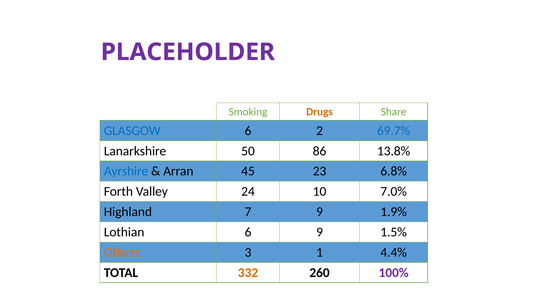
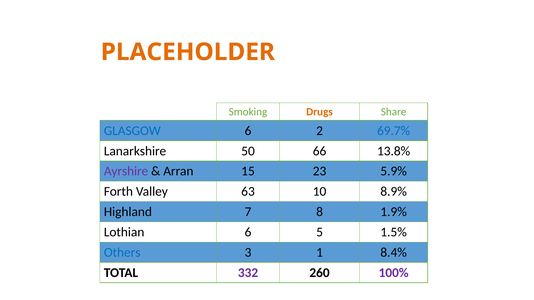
PLACEHOLDER colour: purple -> orange
86: 86 -> 66
Ayrshire colour: blue -> purple
45: 45 -> 15
6.8%: 6.8% -> 5.9%
24: 24 -> 63
7.0%: 7.0% -> 8.9%
7 9: 9 -> 8
6 9: 9 -> 5
Others colour: orange -> blue
4.4%: 4.4% -> 8.4%
332 colour: orange -> purple
